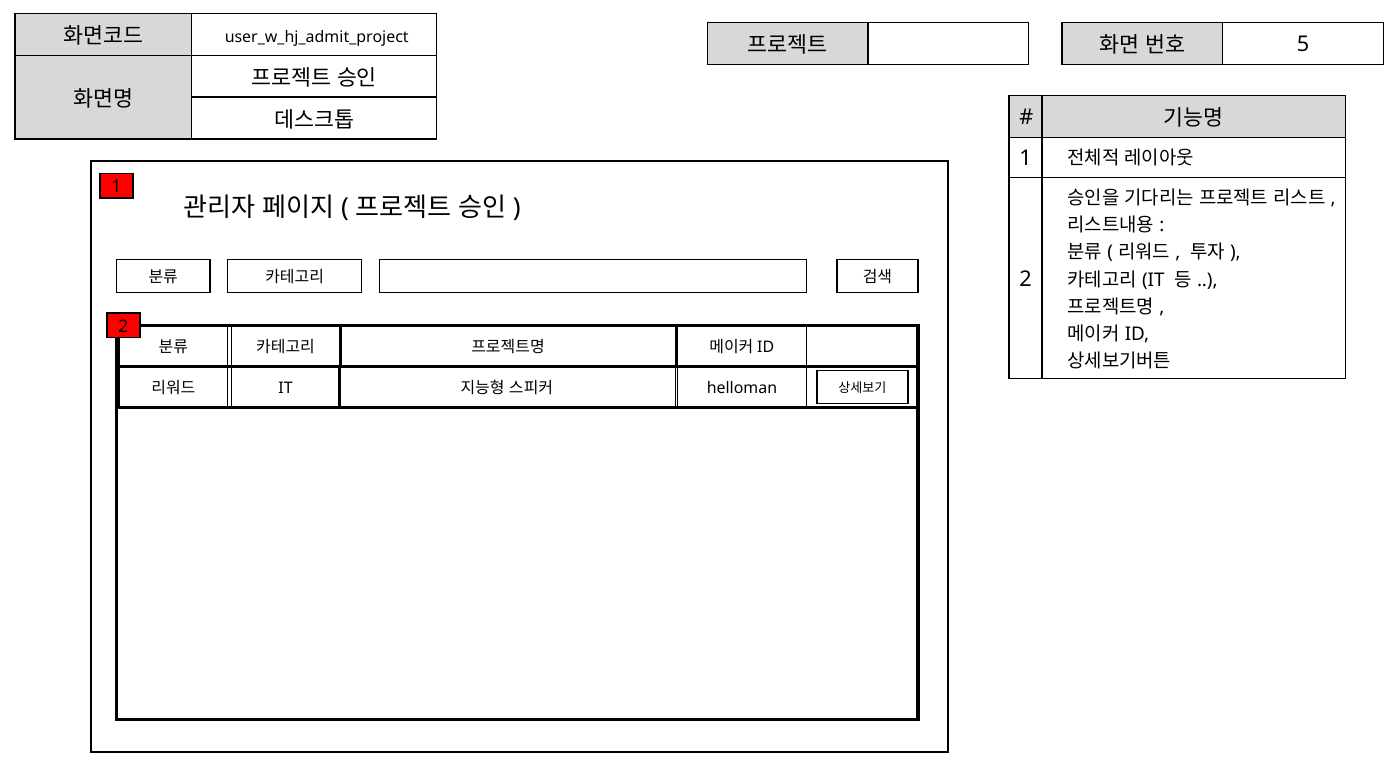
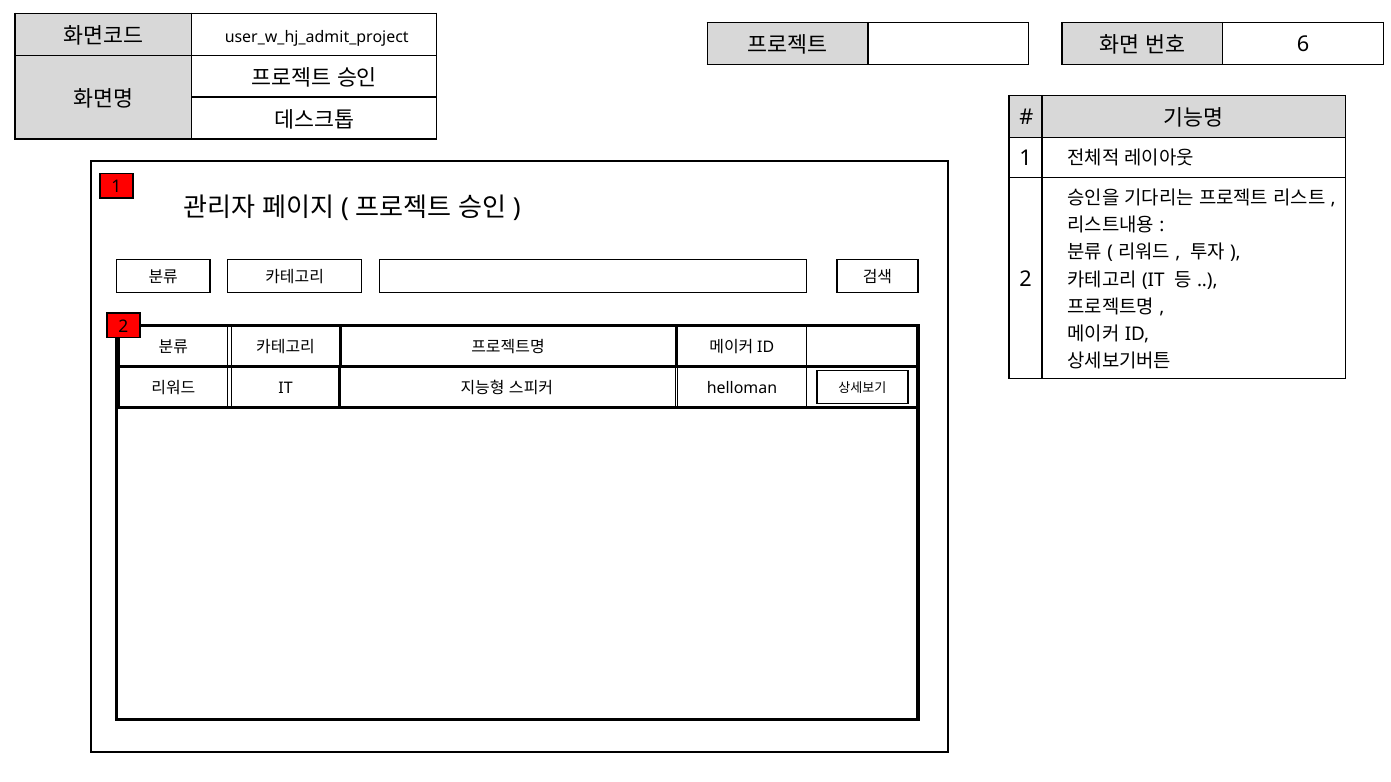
5: 5 -> 6
